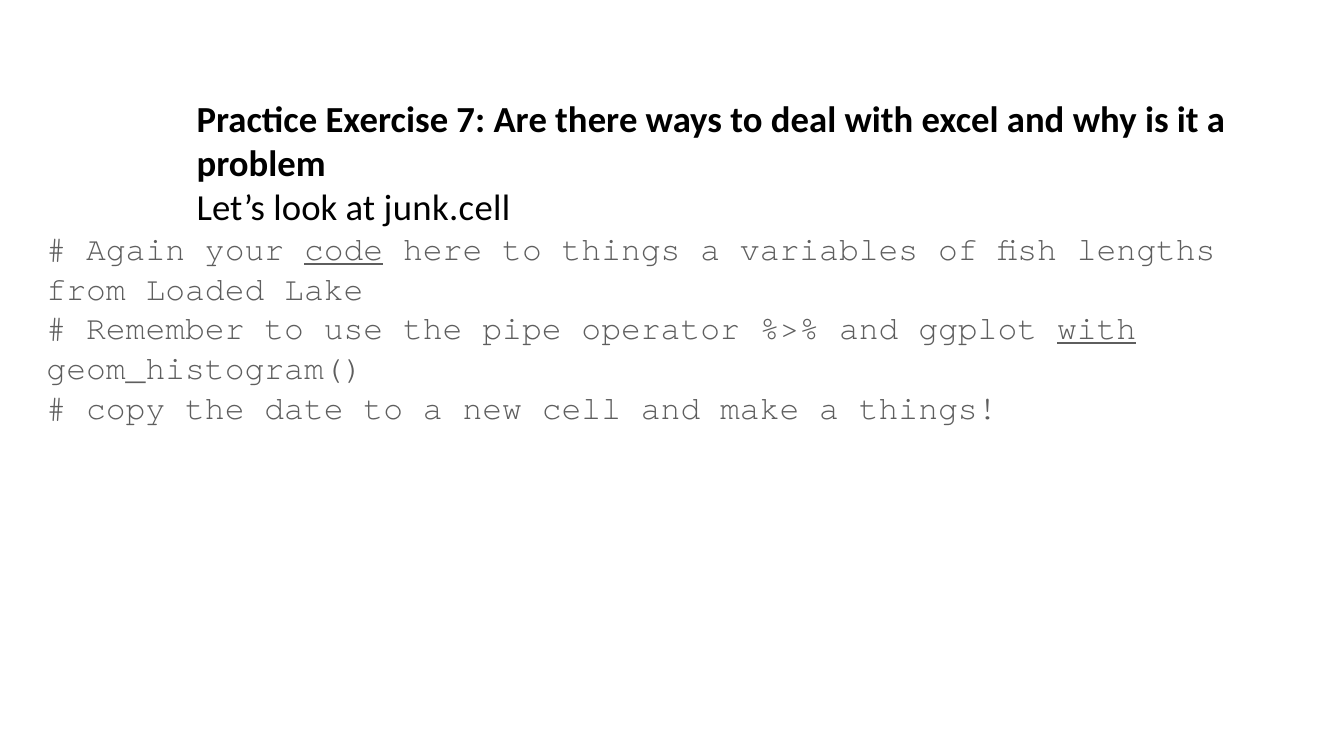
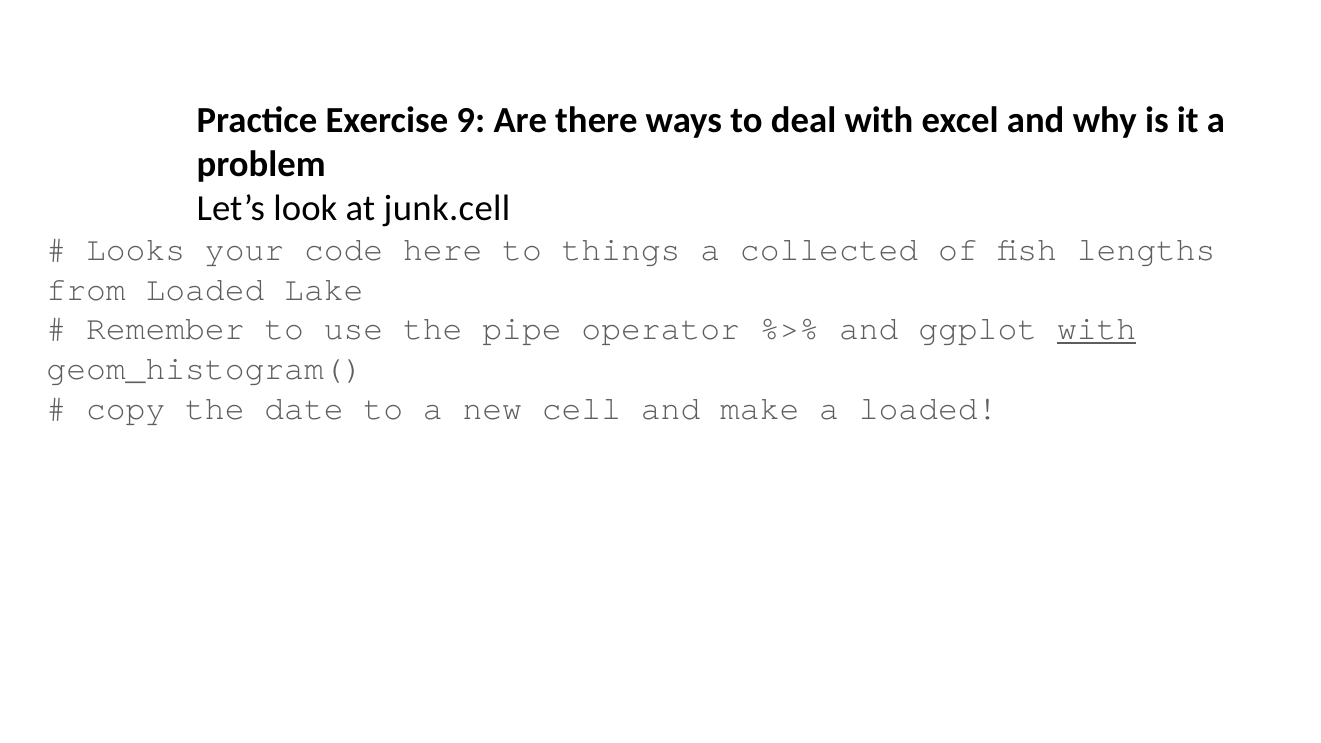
7: 7 -> 9
Again: Again -> Looks
code underline: present -> none
variables: variables -> collected
a things: things -> loaded
